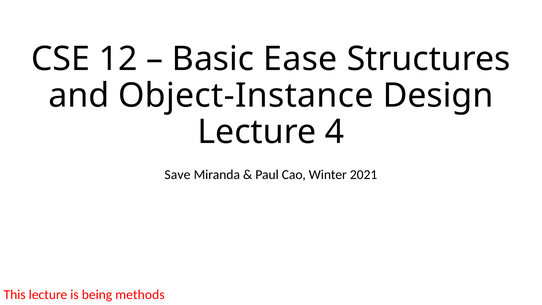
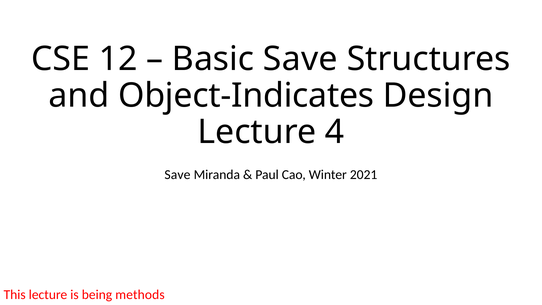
Basic Ease: Ease -> Save
Object-Instance: Object-Instance -> Object-Indicates
